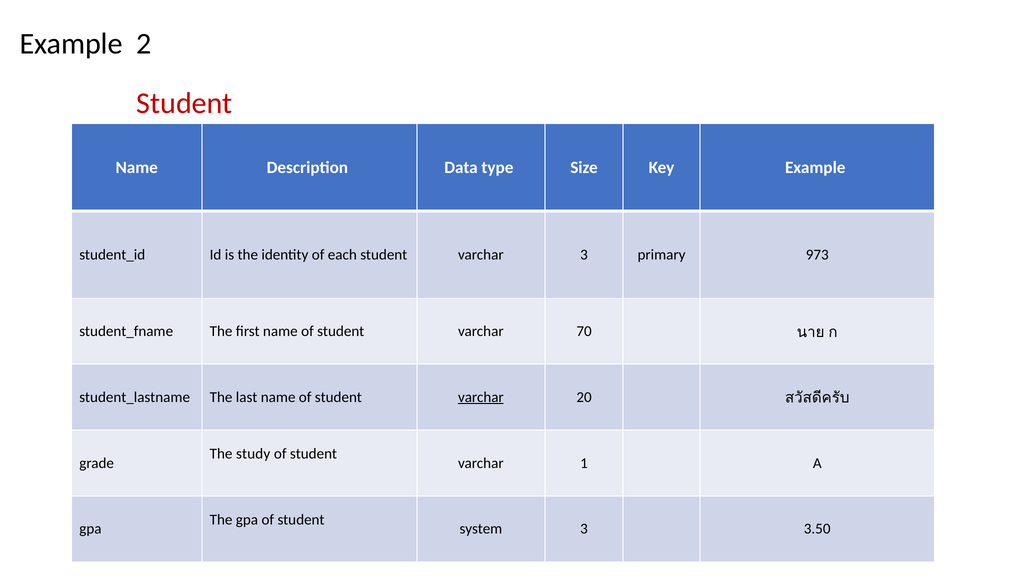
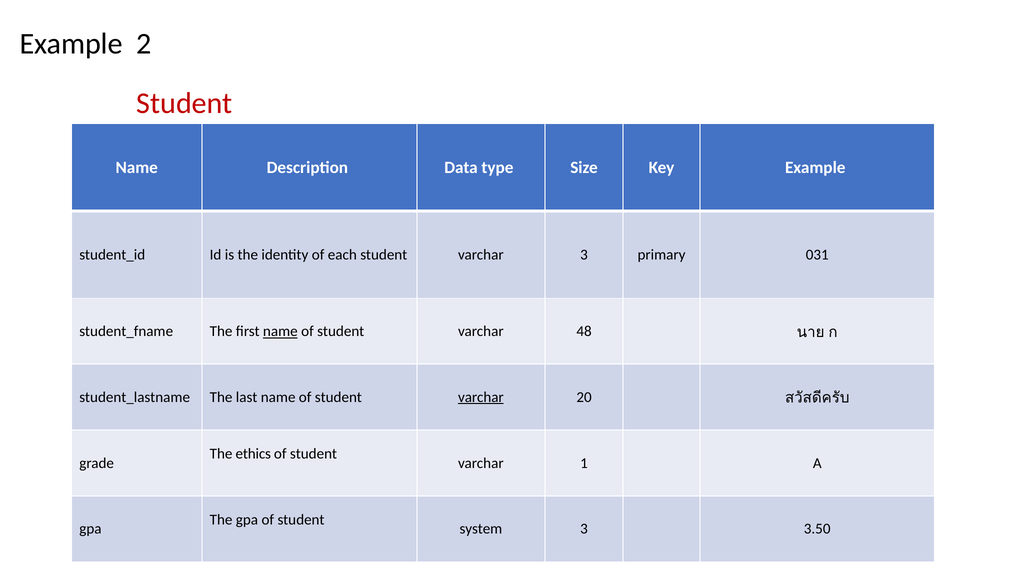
973: 973 -> 031
name at (280, 331) underline: none -> present
70: 70 -> 48
study: study -> ethics
